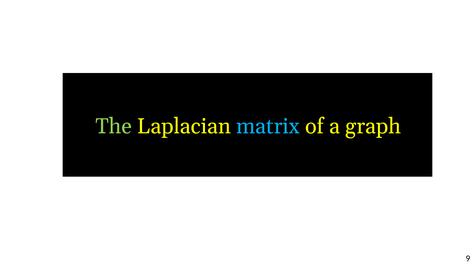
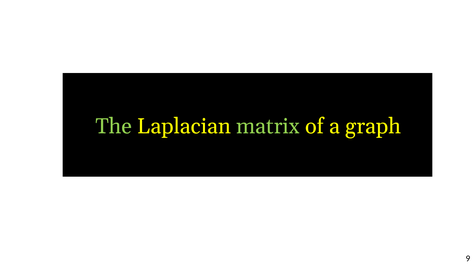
matrix colour: light blue -> light green
